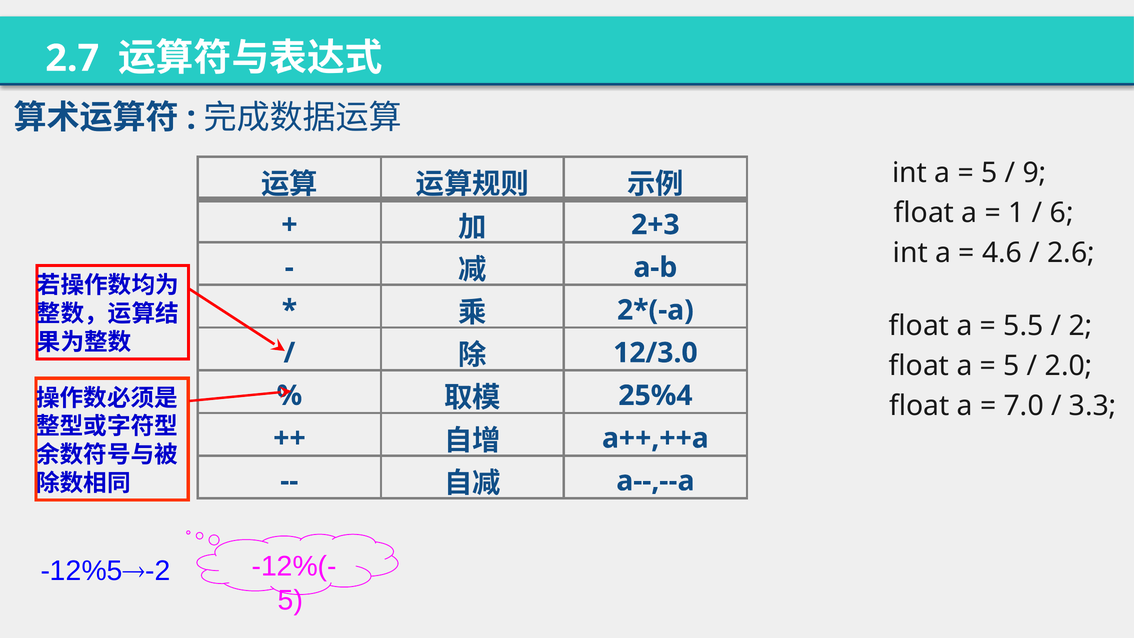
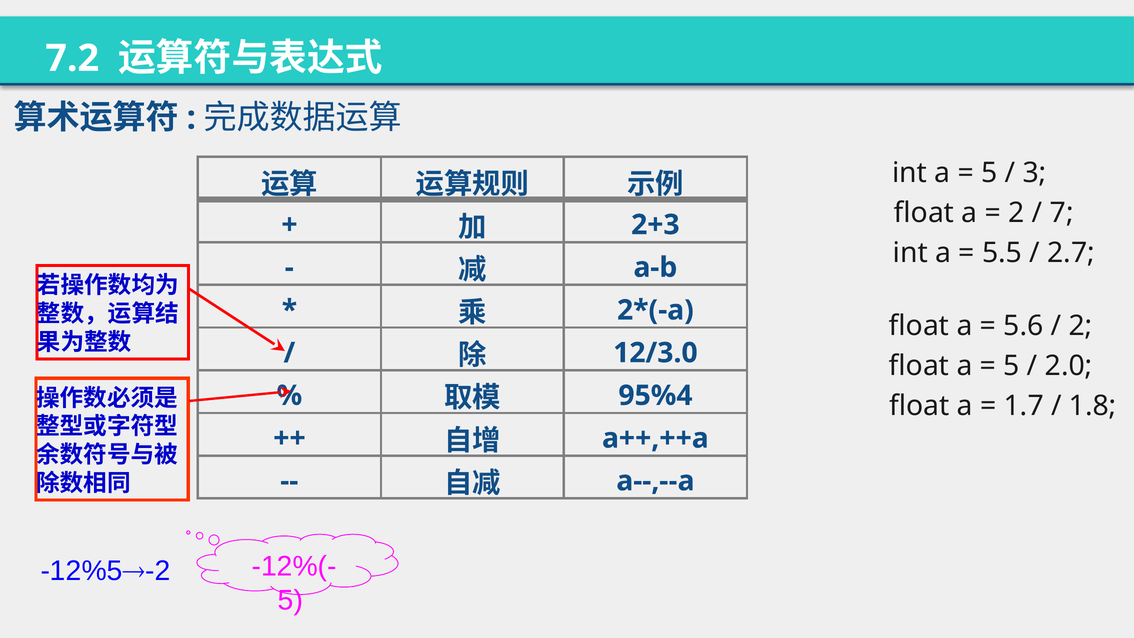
2.7: 2.7 -> 7.2
9: 9 -> 3
1 at (1016, 213): 1 -> 2
6: 6 -> 7
4.6: 4.6 -> 5.5
2.6: 2.6 -> 2.7
5.5: 5.5 -> 5.6
25%4: 25%4 -> 95%4
7.0: 7.0 -> 1.7
3.3: 3.3 -> 1.8
